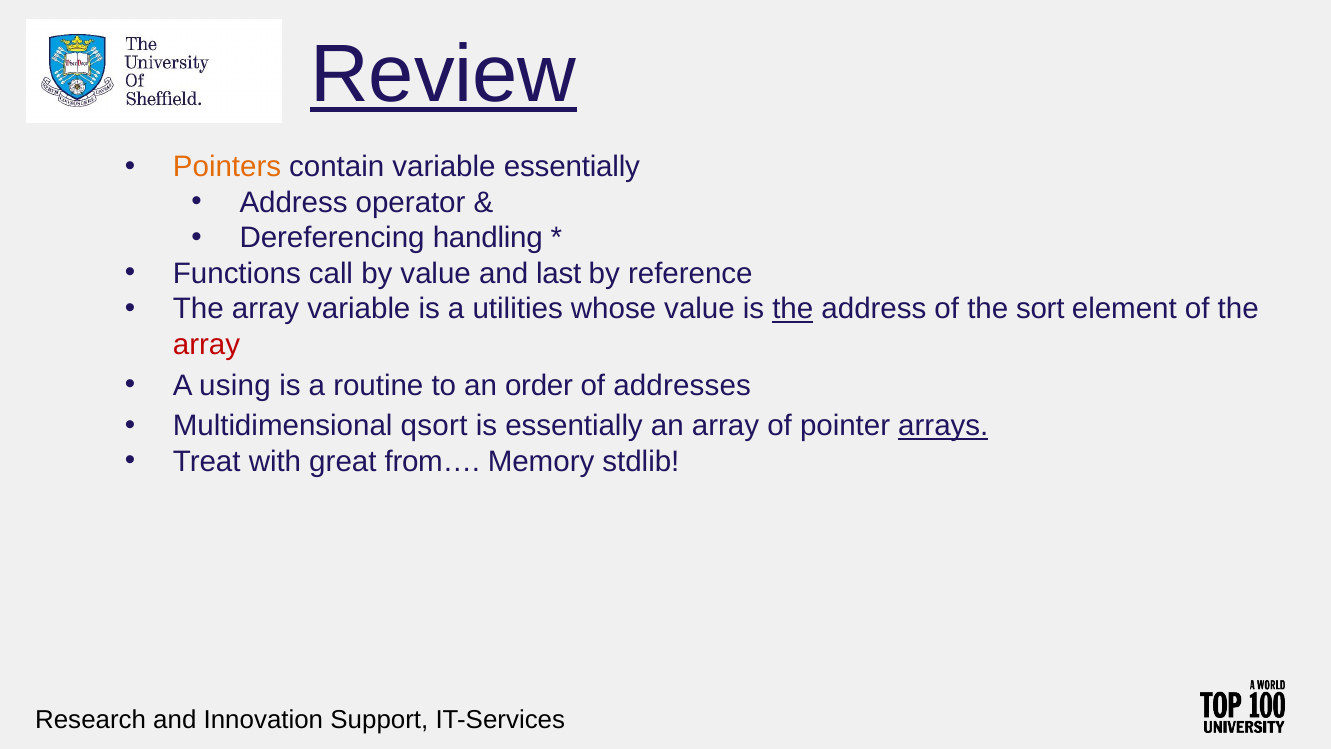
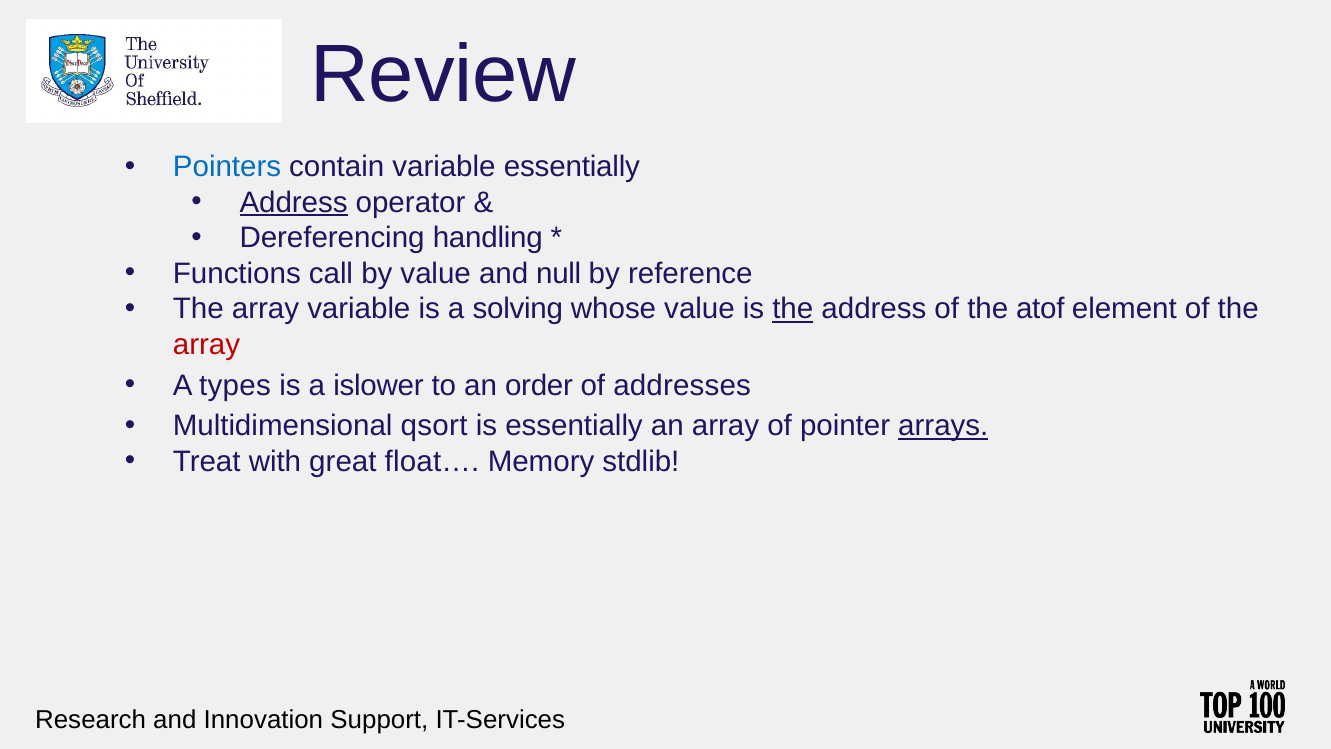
Review underline: present -> none
Pointers colour: orange -> blue
Address at (294, 203) underline: none -> present
last: last -> null
utilities: utilities -> solving
sort: sort -> atof
using: using -> types
routine: routine -> islower
from…: from… -> float…
